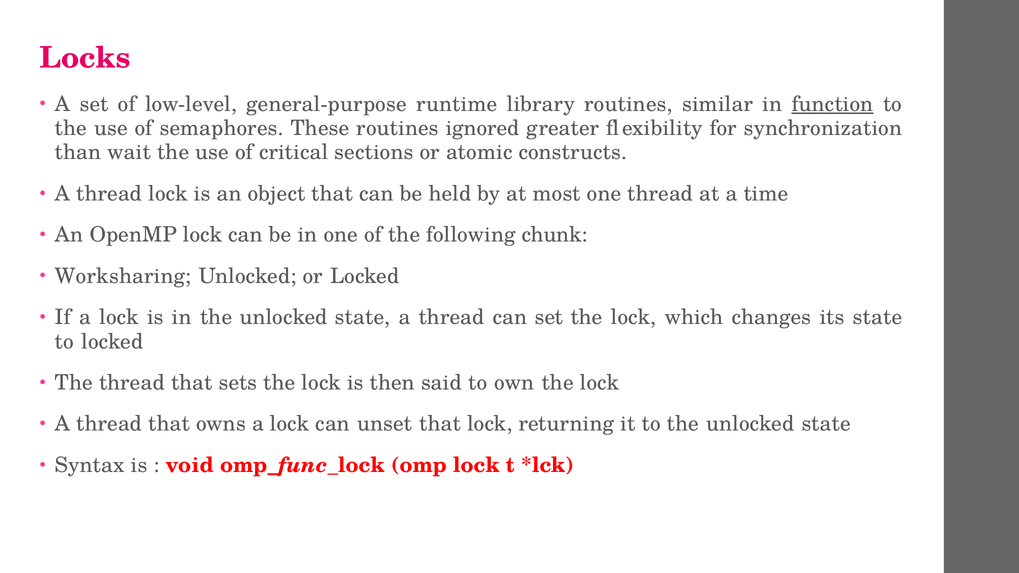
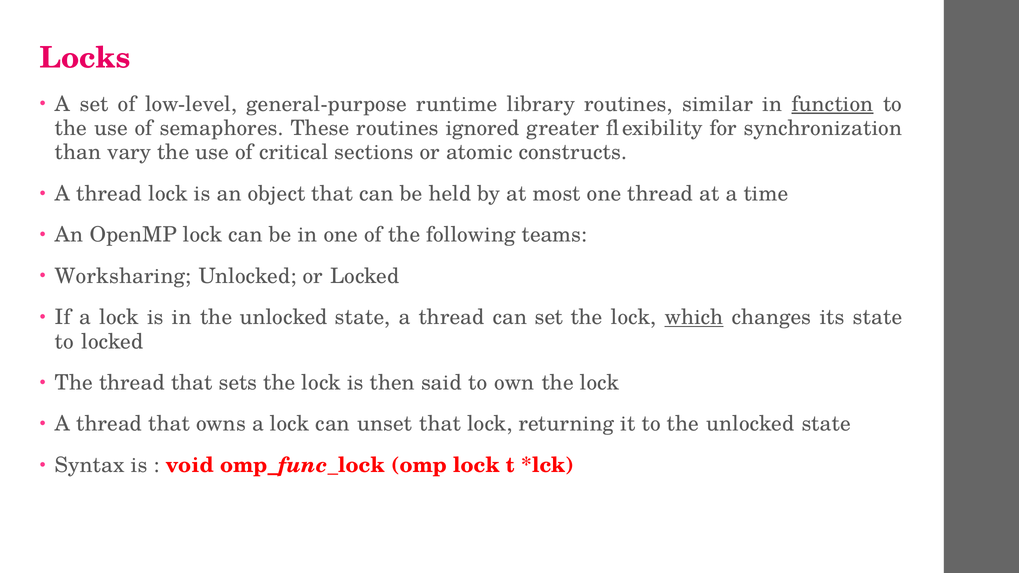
wait: wait -> vary
chunk: chunk -> teams
which underline: none -> present
